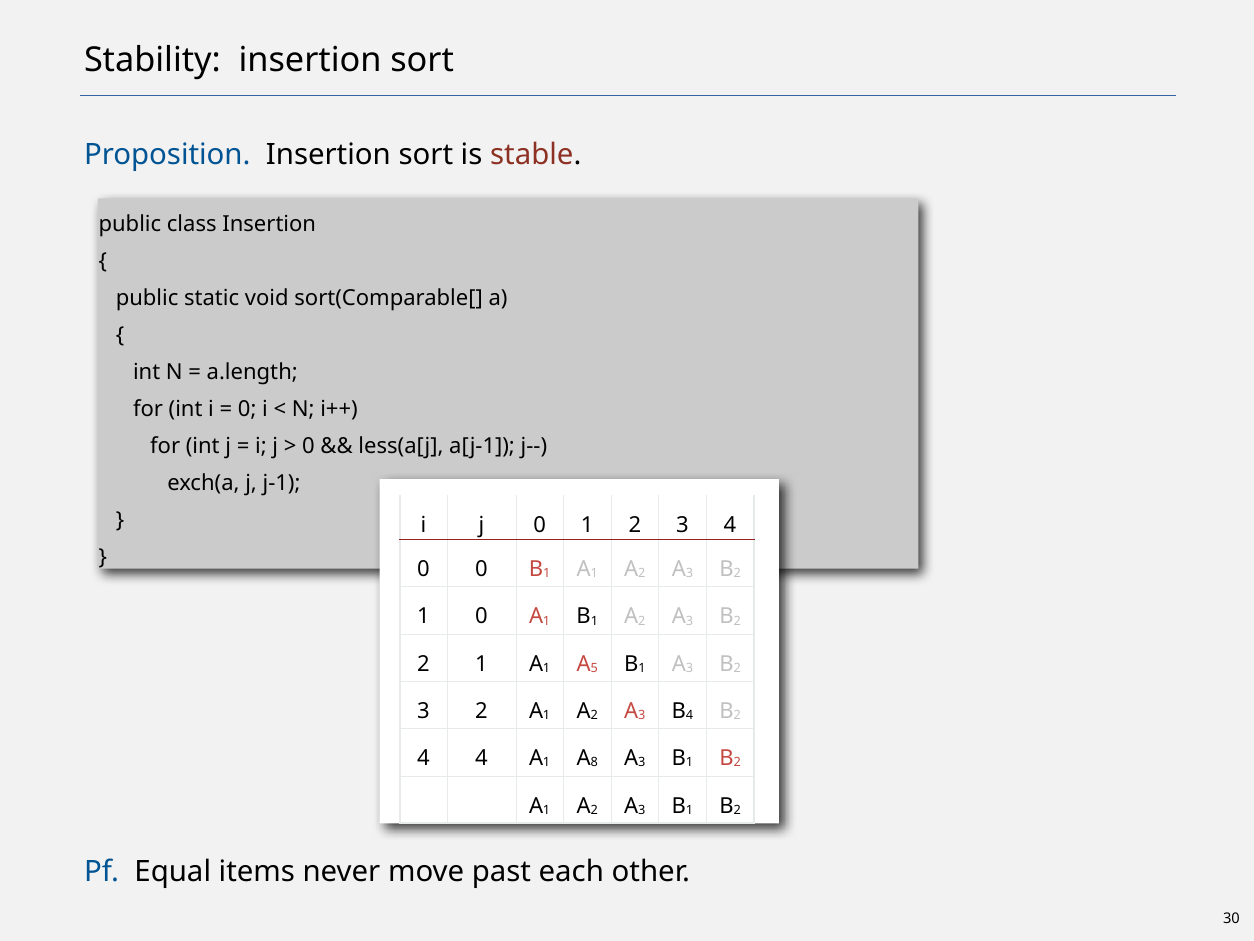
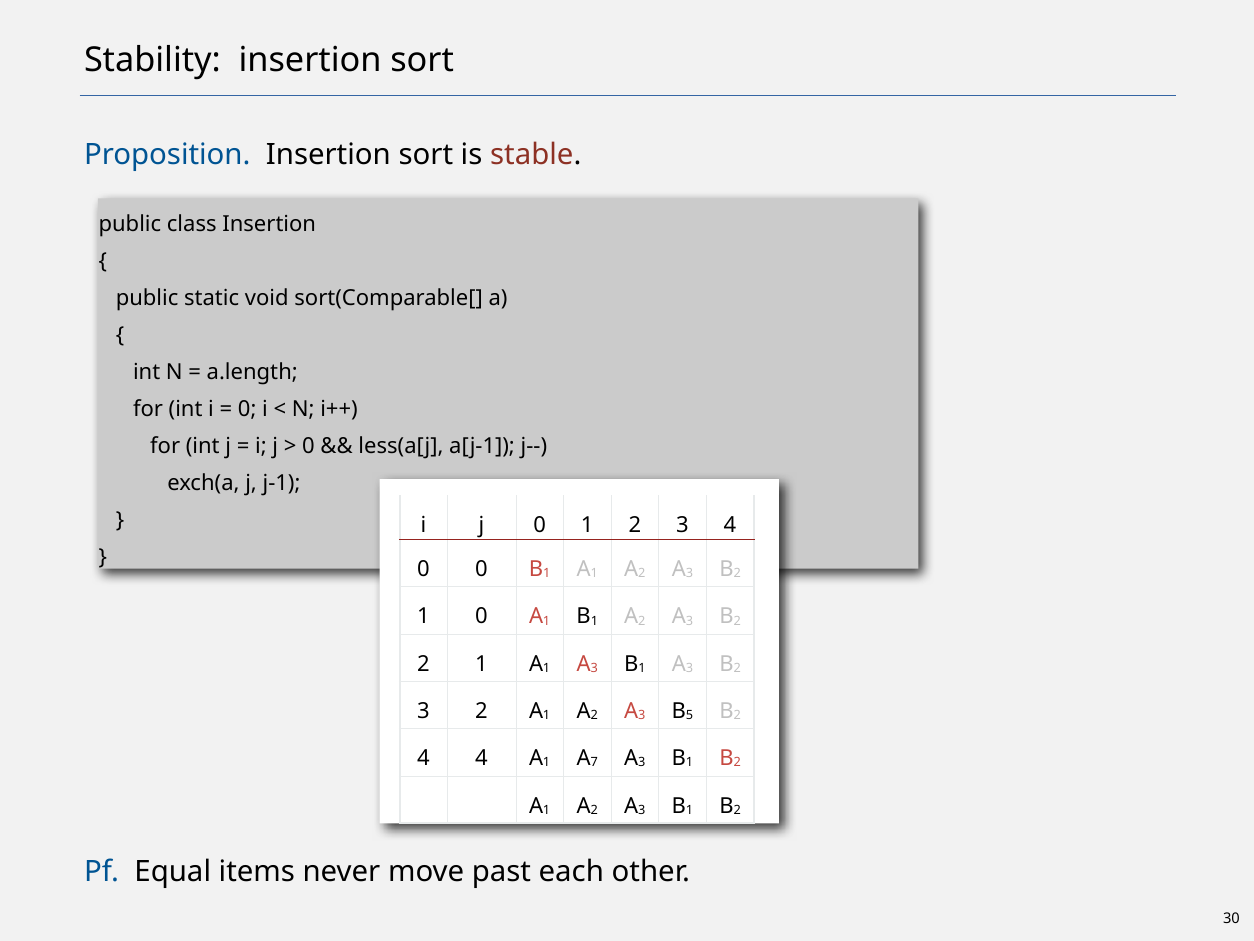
A 1 A 5: 5 -> 3
4 at (690, 715): 4 -> 5
8: 8 -> 7
